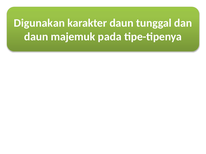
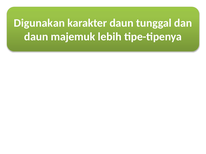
pada: pada -> lebih
